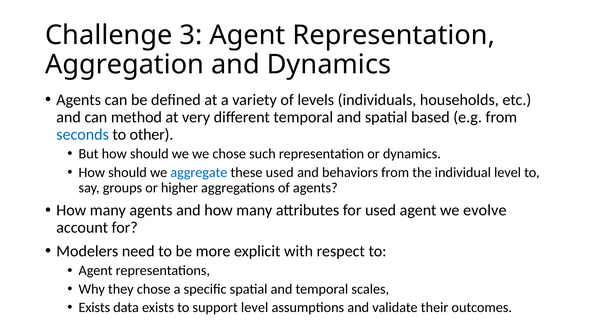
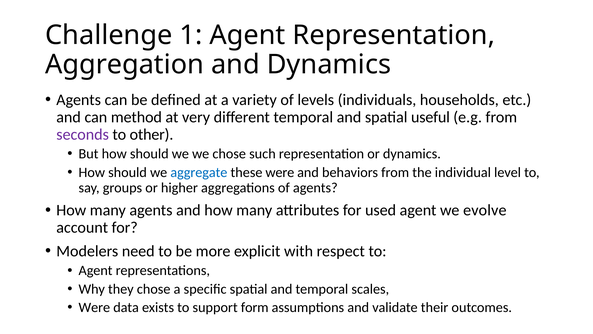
3: 3 -> 1
based: based -> useful
seconds colour: blue -> purple
these used: used -> were
Exists at (94, 307): Exists -> Were
support level: level -> form
